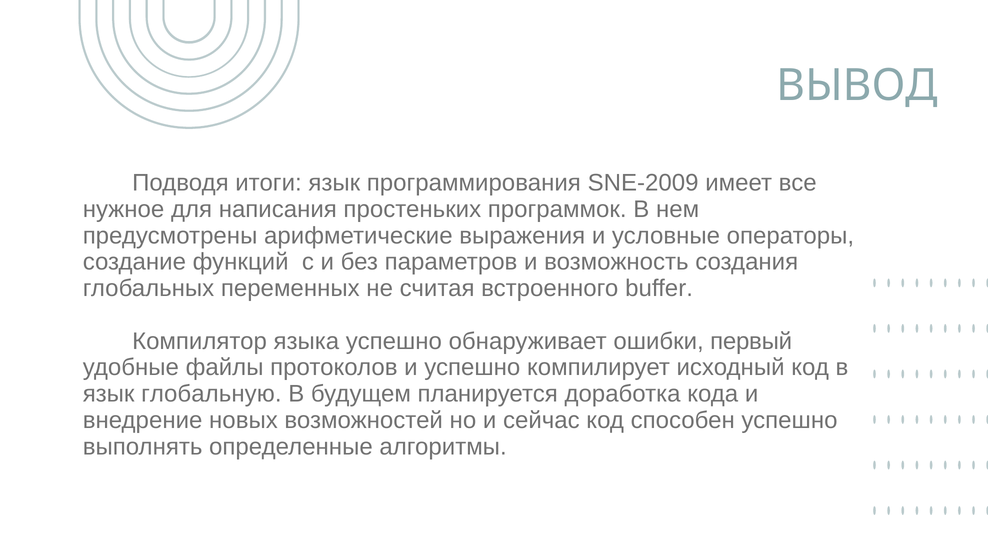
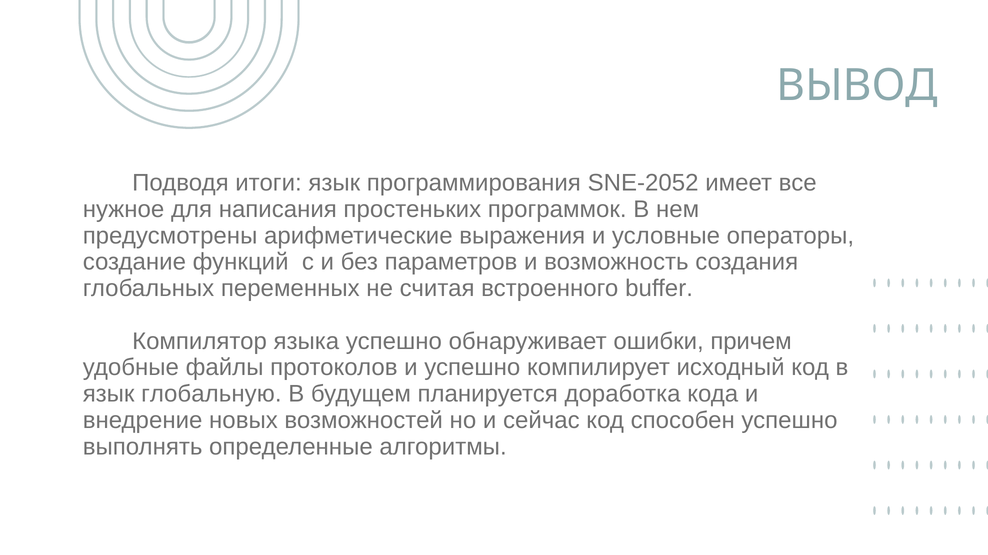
SNE-2009: SNE-2009 -> SNE-2052
первый: первый -> причем
